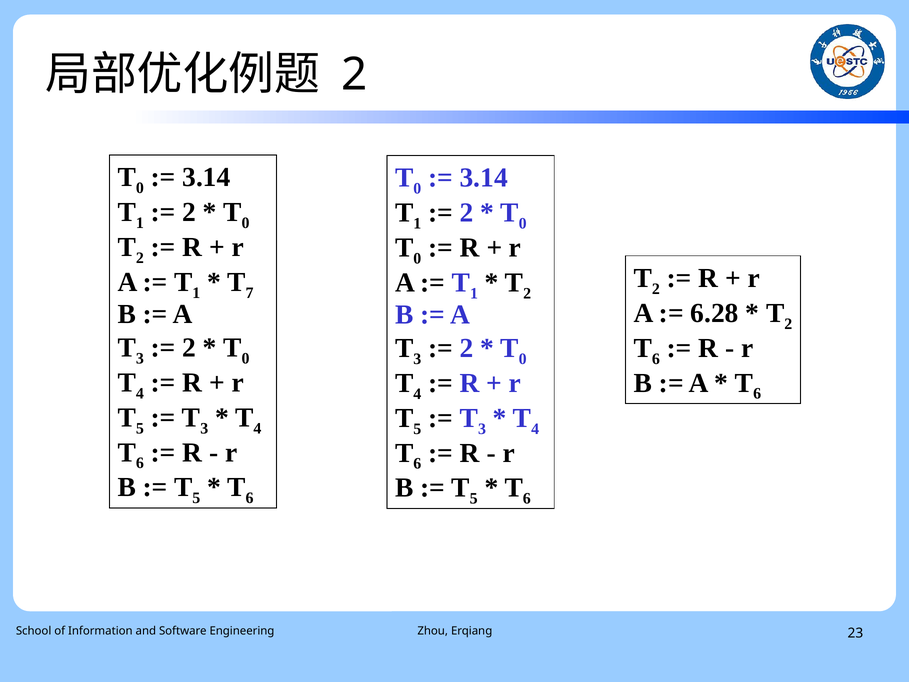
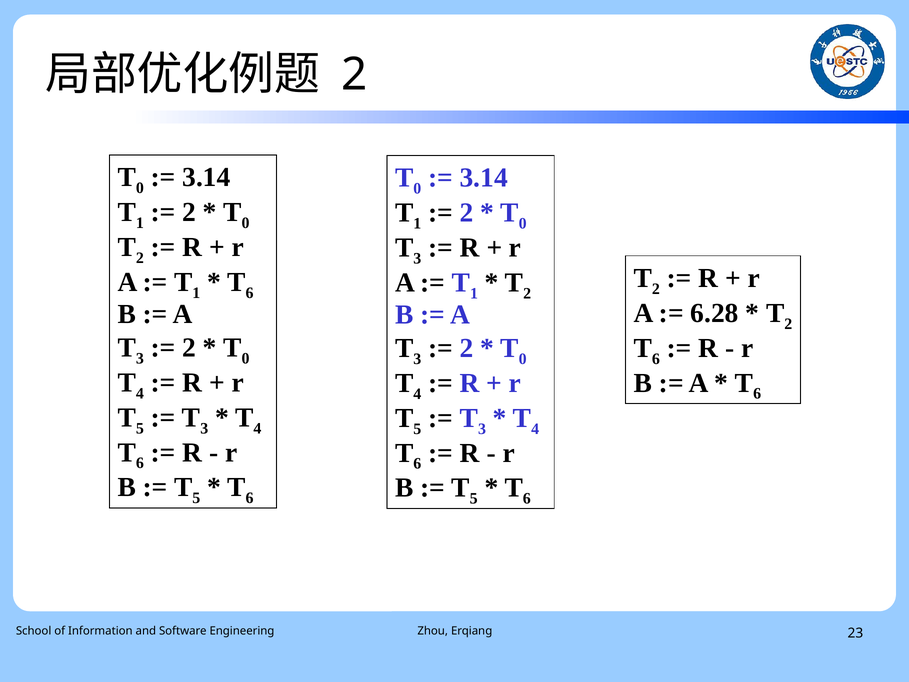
0 at (417, 258): 0 -> 3
7 at (249, 293): 7 -> 6
